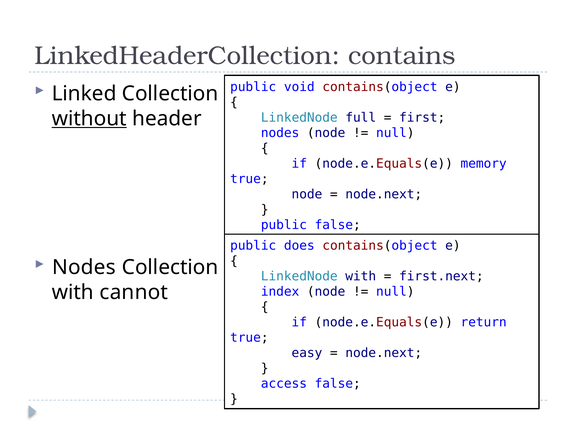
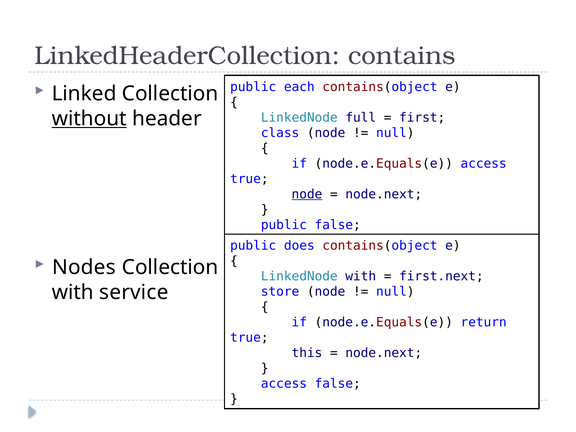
void: void -> each
nodes at (280, 133): nodes -> class
node.e.Equals(e memory: memory -> access
node at (307, 194) underline: none -> present
index: index -> store
cannot: cannot -> service
easy: easy -> this
